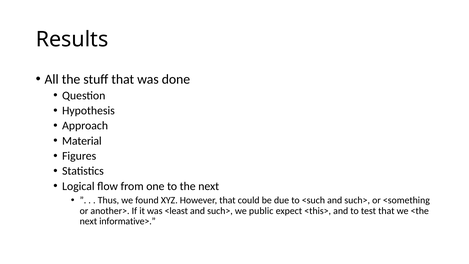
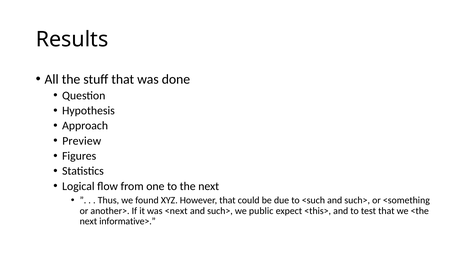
Material: Material -> Preview
<least: <least -> <next
